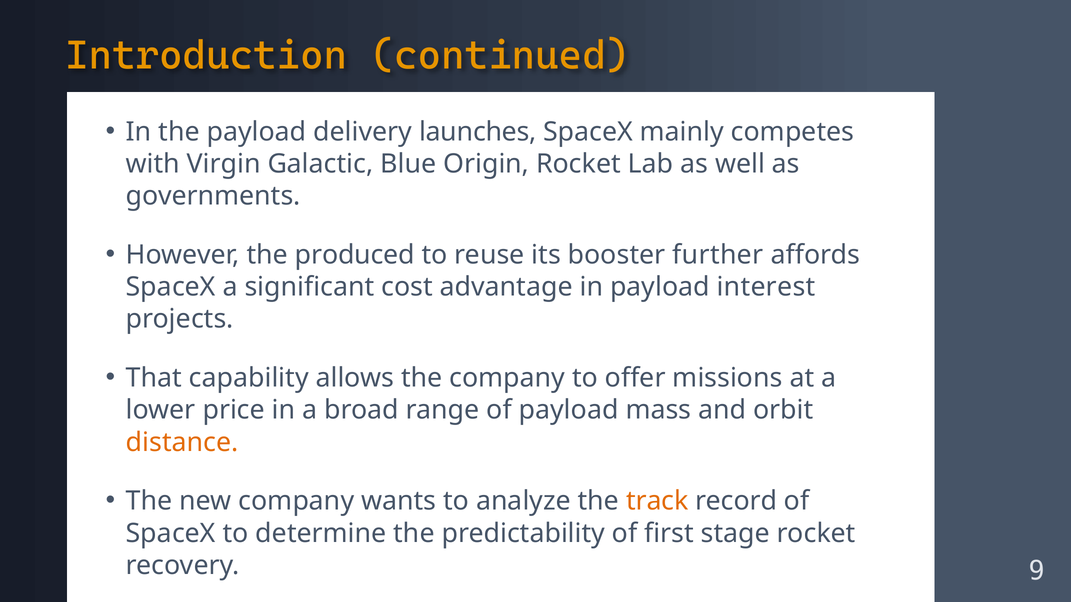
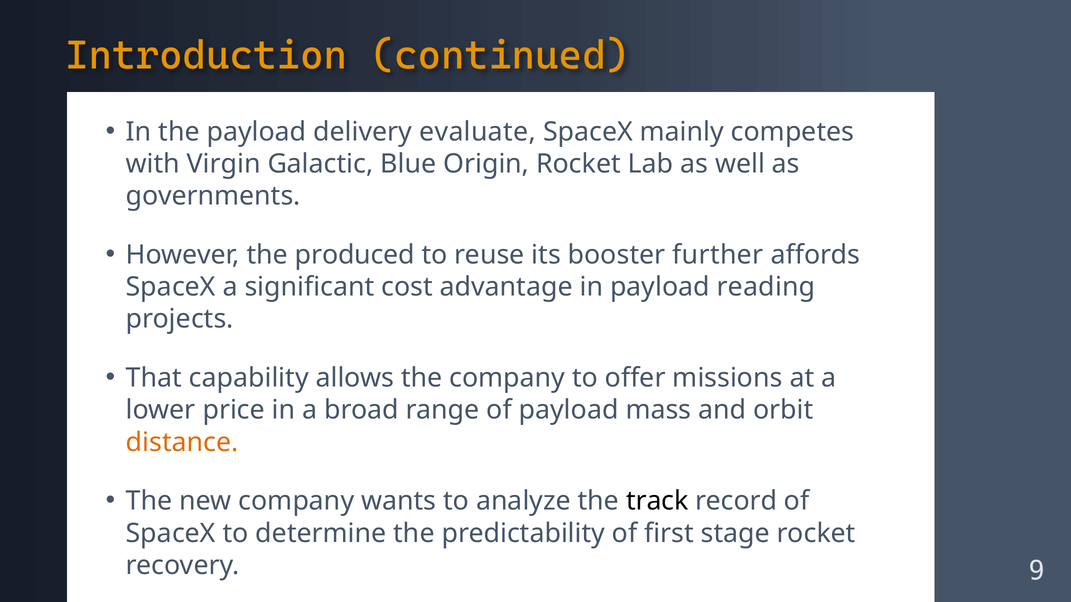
launches: launches -> evaluate
interest: interest -> reading
track colour: orange -> black
